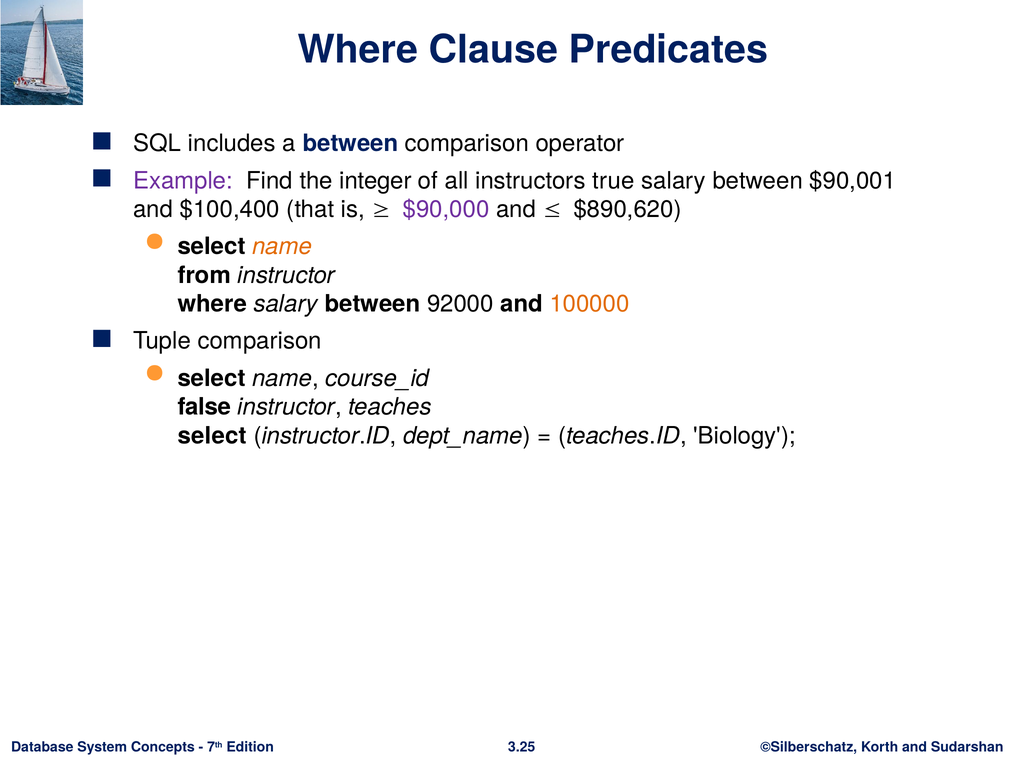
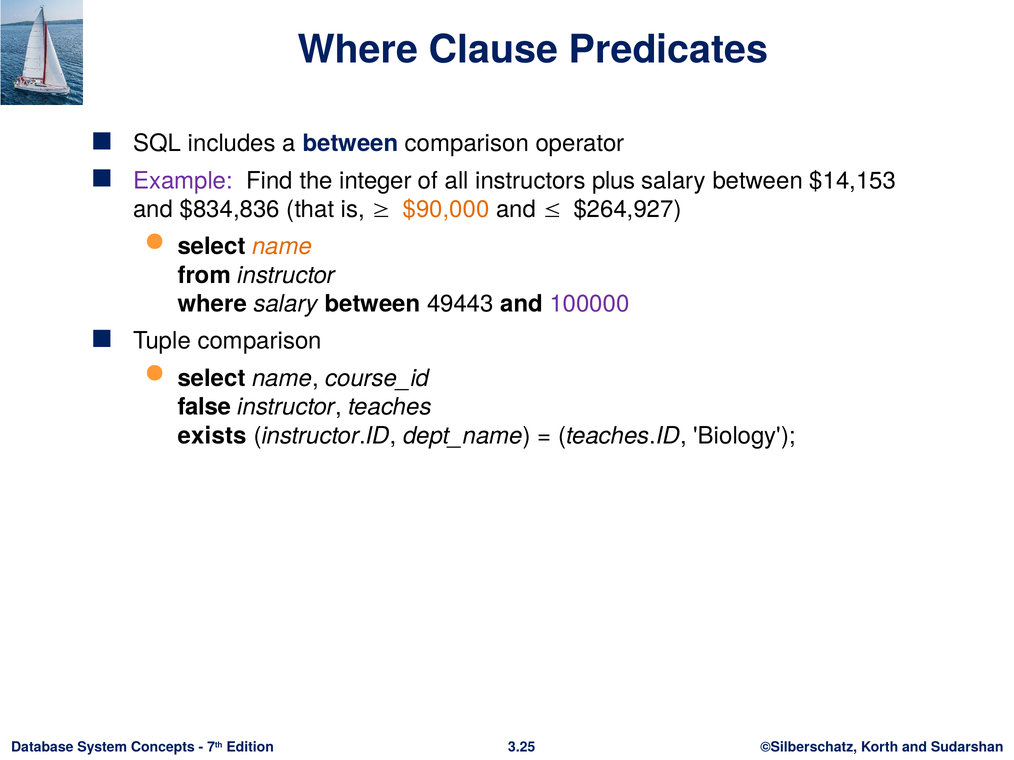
true: true -> plus
$90,001: $90,001 -> $14,153
$100,400: $100,400 -> $834,836
$90,000 colour: purple -> orange
$890,620: $890,620 -> $264,927
92000: 92000 -> 49443
100000 colour: orange -> purple
select at (212, 436): select -> exists
